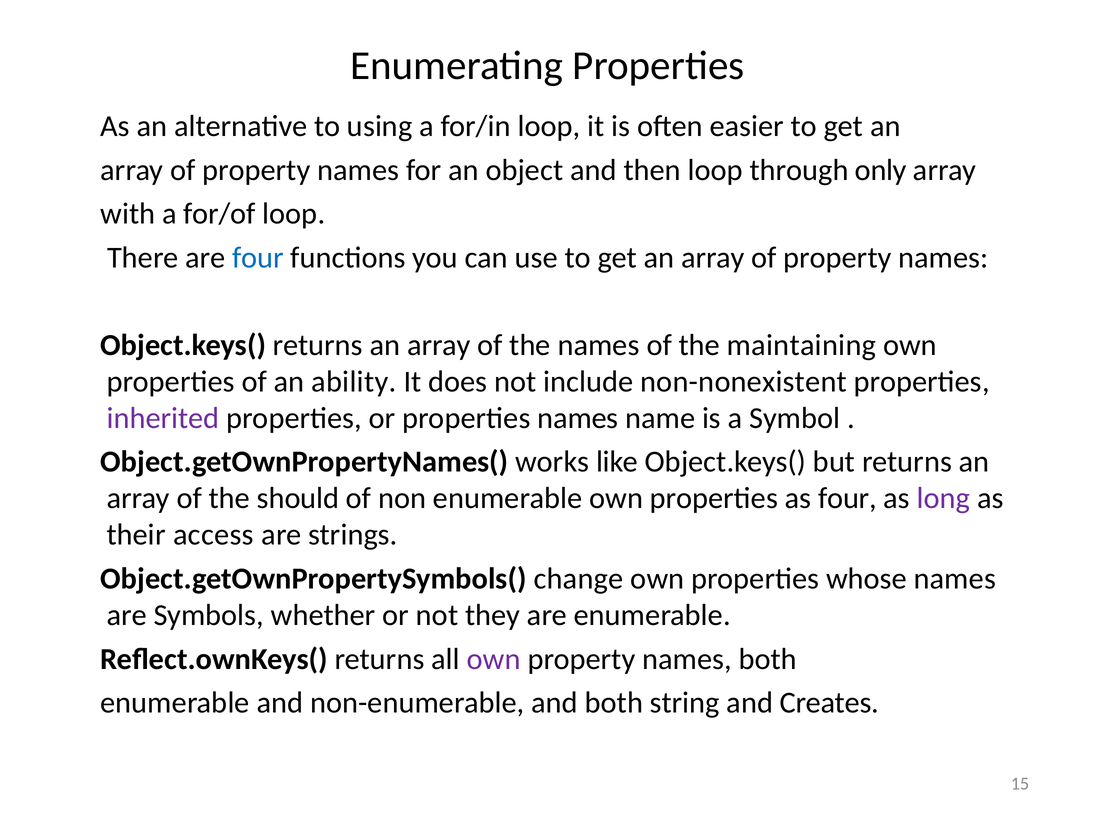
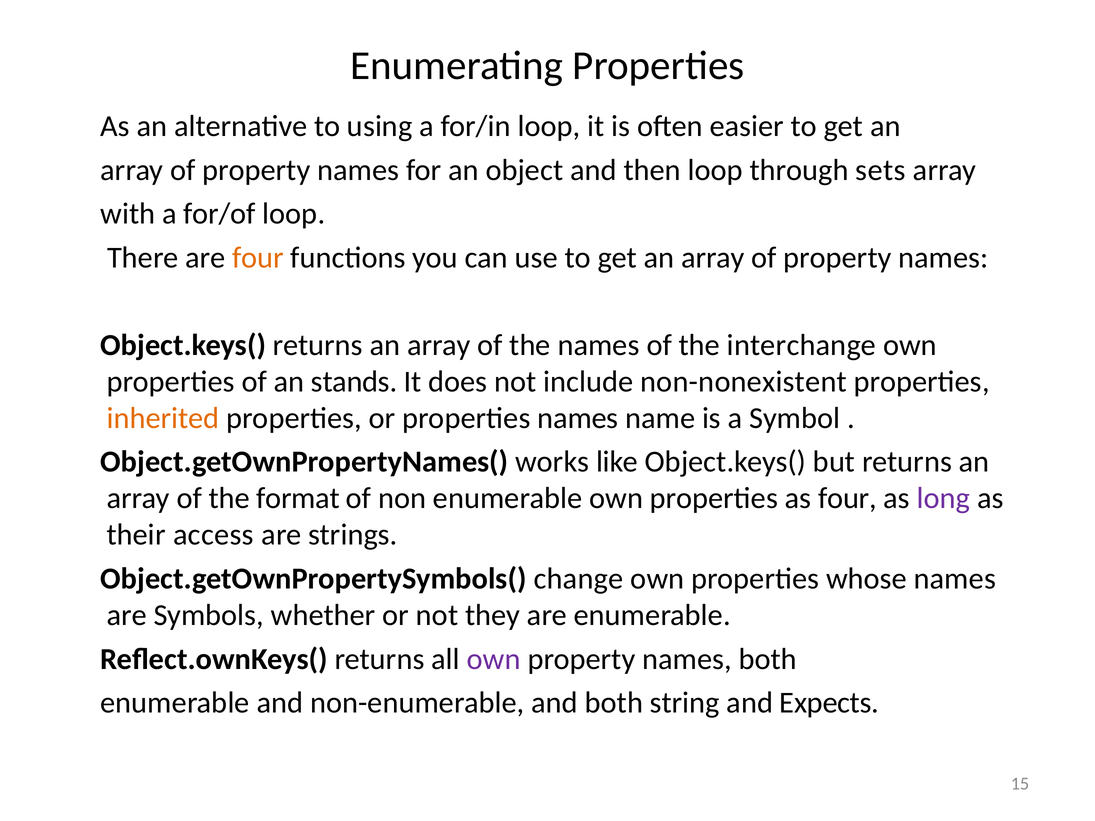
only: only -> sets
four at (258, 258) colour: blue -> orange
maintaining: maintaining -> interchange
ability: ability -> stands
inherited colour: purple -> orange
should: should -> format
Creates: Creates -> Expects
